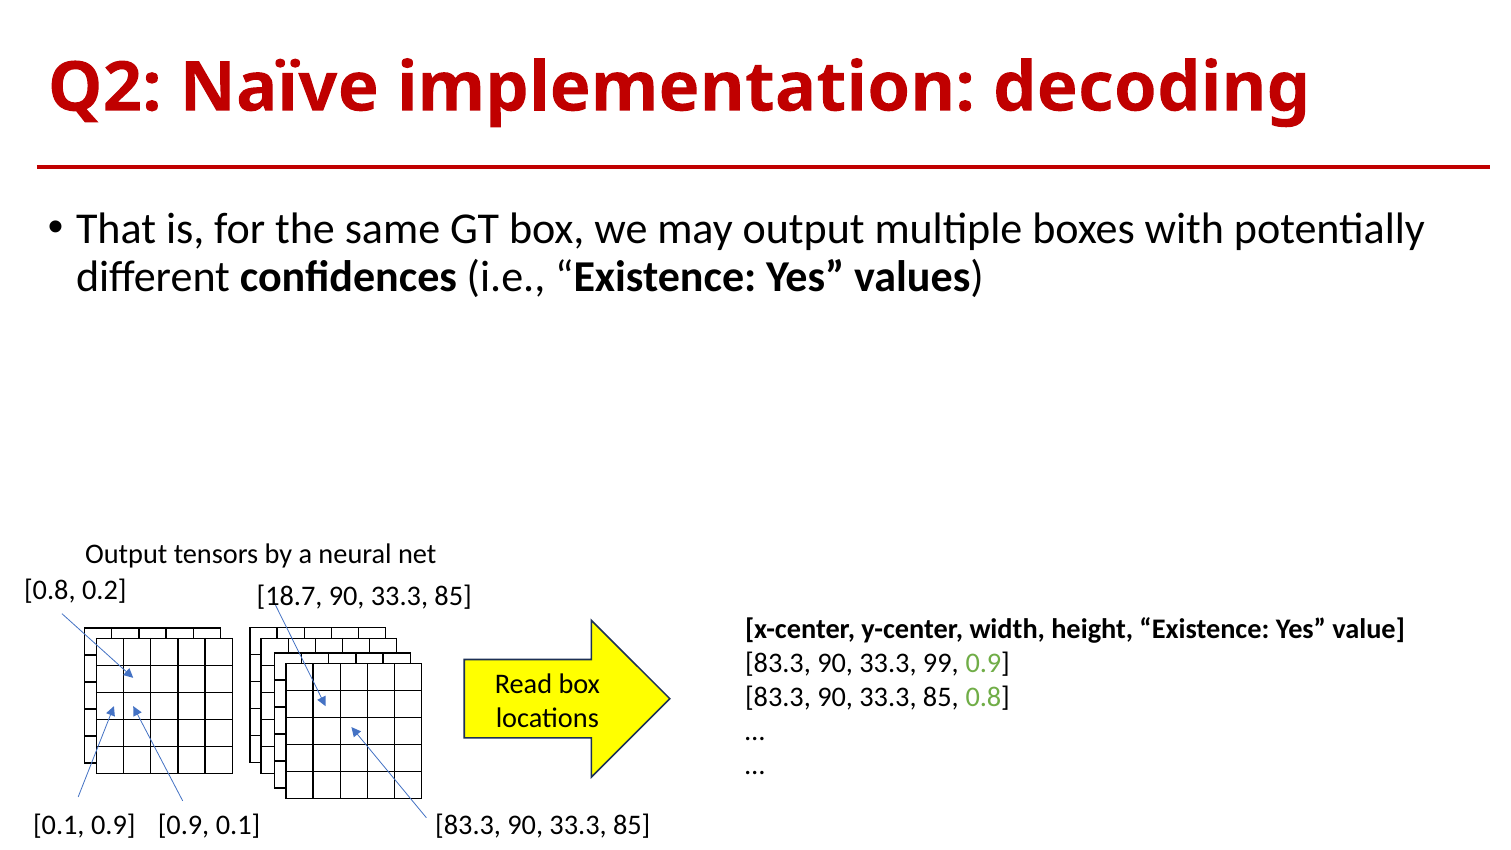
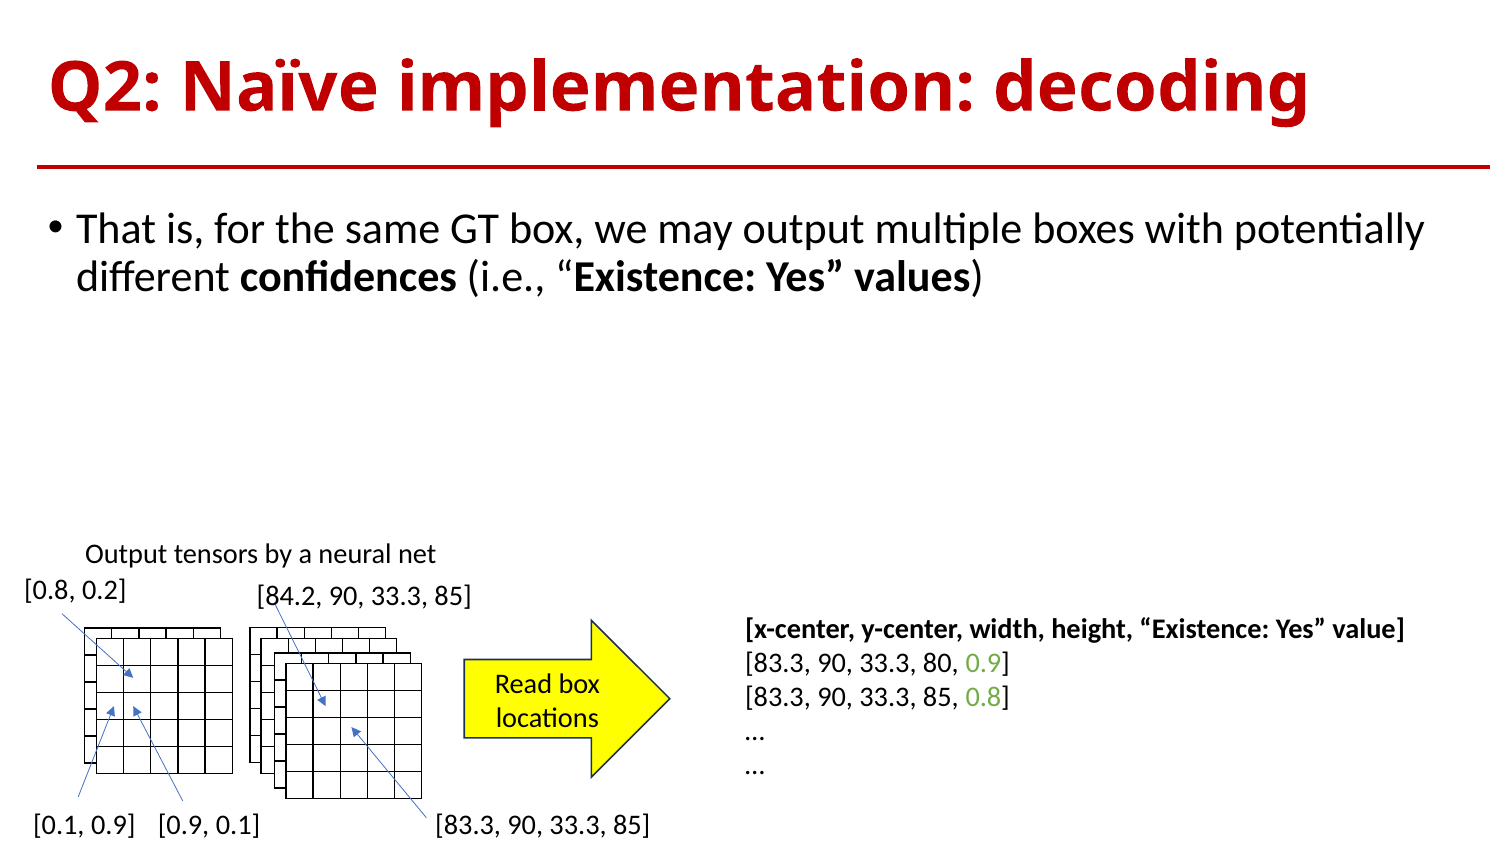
18.7: 18.7 -> 84.2
99: 99 -> 80
